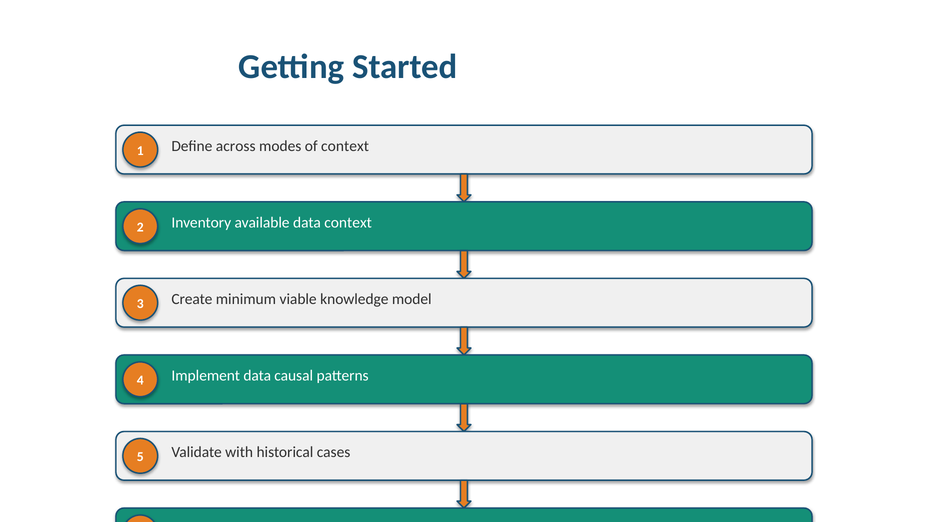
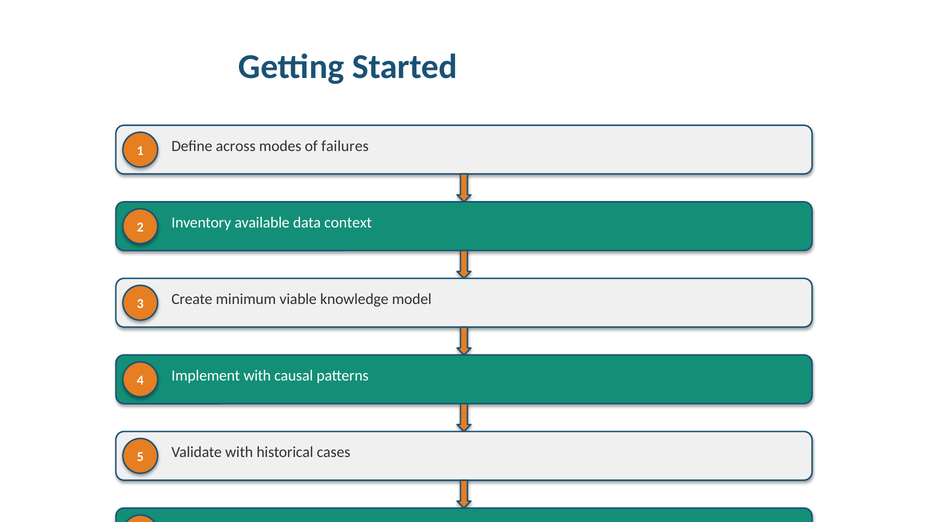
of context: context -> failures
Implement data: data -> with
